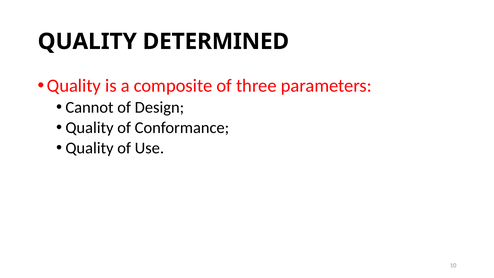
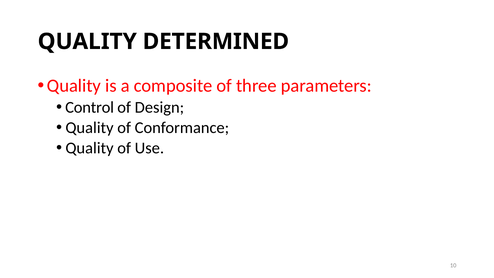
Cannot: Cannot -> Control
